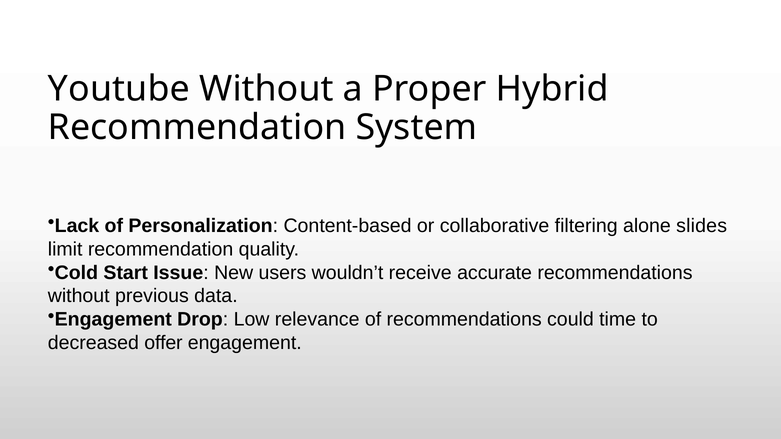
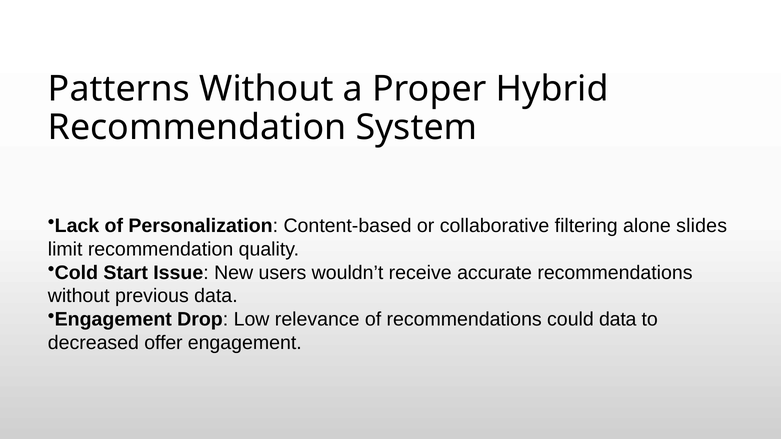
Youtube: Youtube -> Patterns
could time: time -> data
